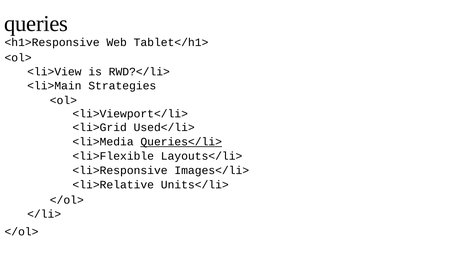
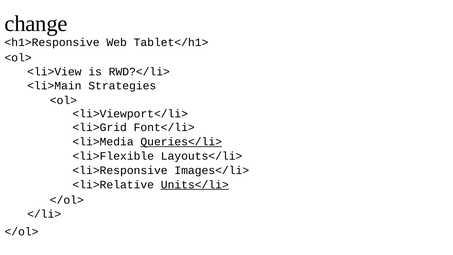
queries: queries -> change
Used</li>: Used</li> -> Font</li>
Units</li> underline: none -> present
